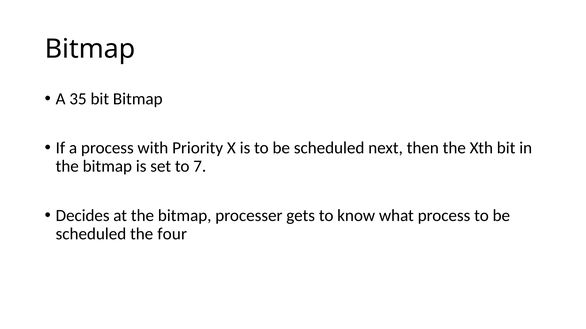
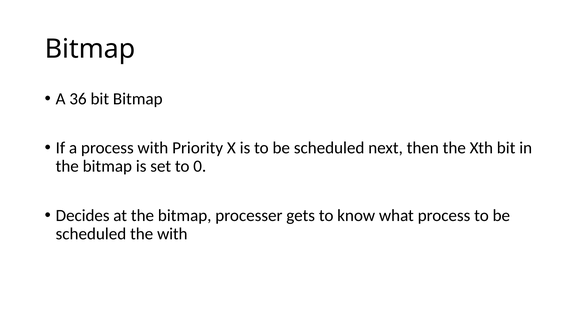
35: 35 -> 36
7: 7 -> 0
the four: four -> with
